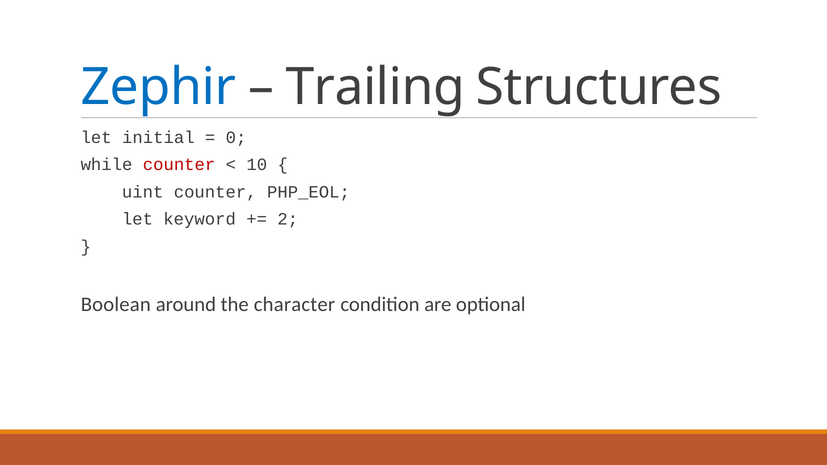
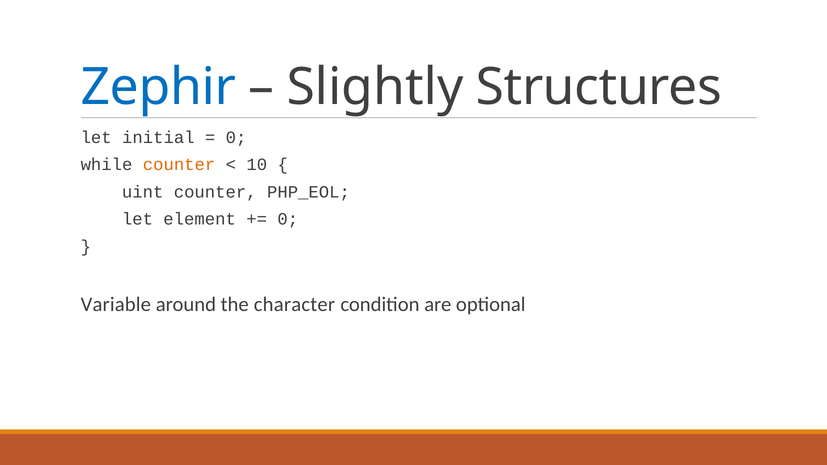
Trailing: Trailing -> Slightly
counter at (179, 165) colour: red -> orange
keyword: keyword -> element
2 at (288, 219): 2 -> 0
Boolean: Boolean -> Variable
